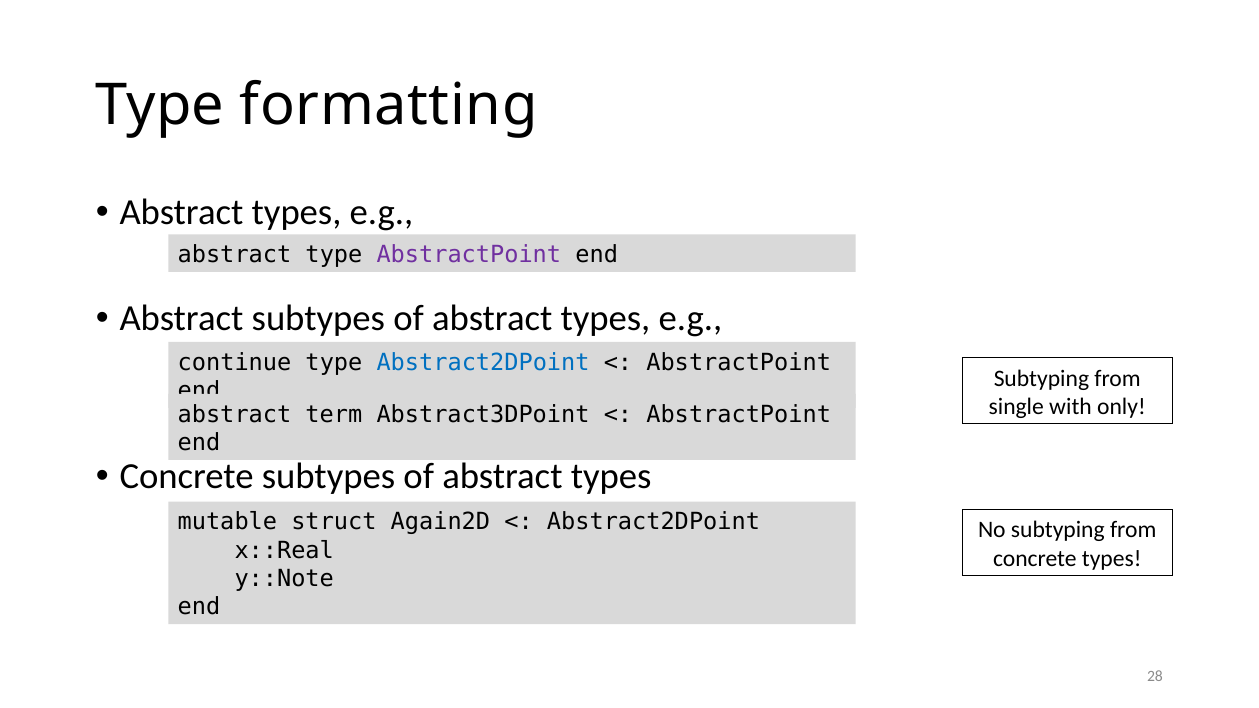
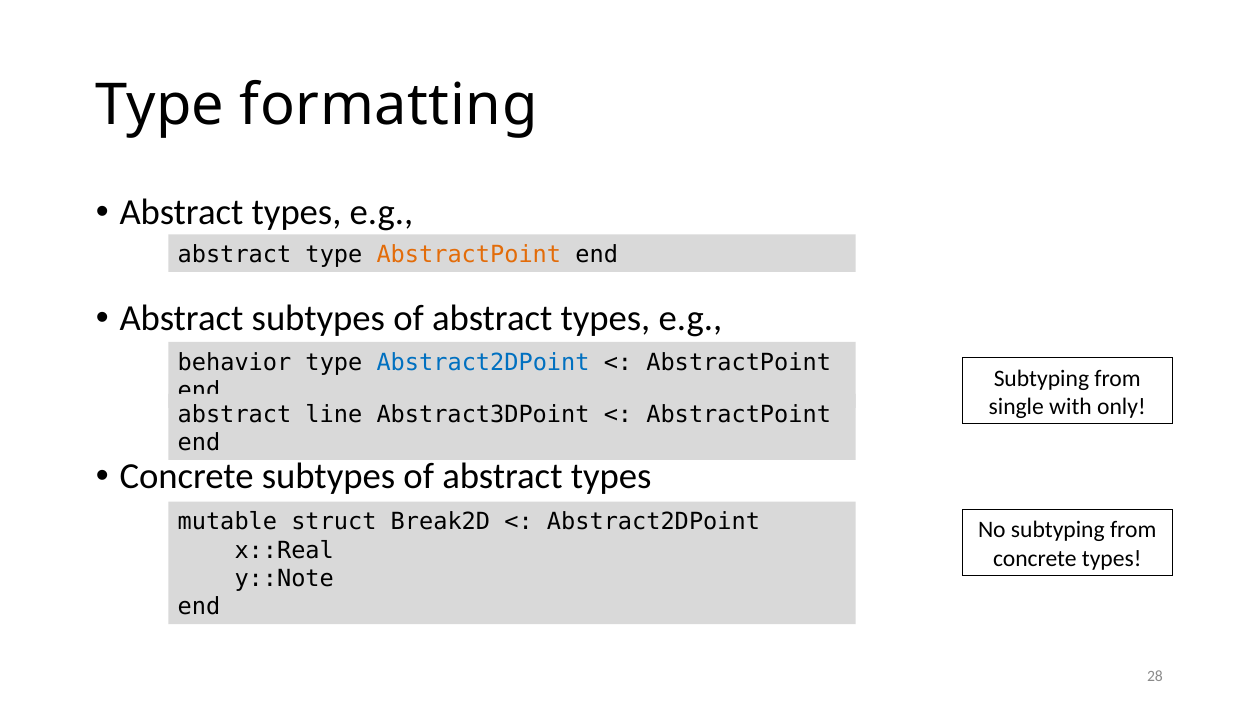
AbstractPoint at (469, 255) colour: purple -> orange
continue: continue -> behavior
term: term -> line
Again2D: Again2D -> Break2D
